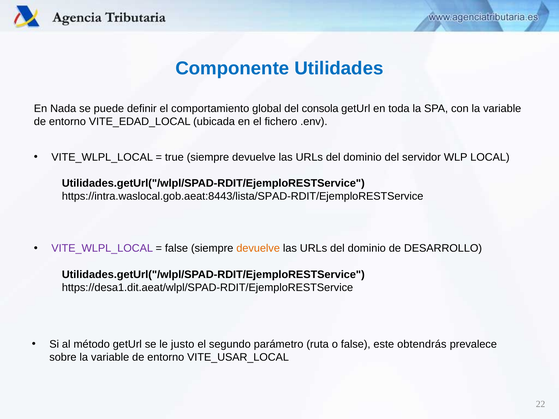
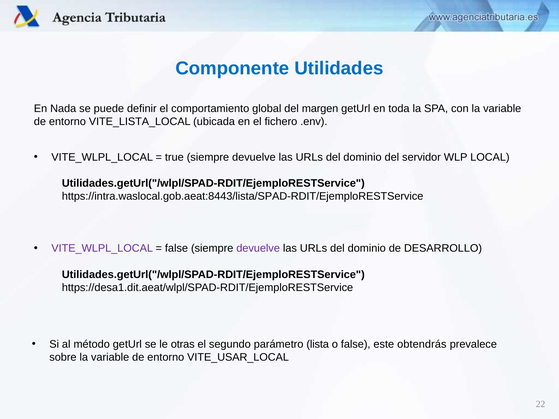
consola: consola -> margen
VITE_EDAD_LOCAL: VITE_EDAD_LOCAL -> VITE_LISTA_LOCAL
devuelve at (258, 249) colour: orange -> purple
justo: justo -> otras
ruta: ruta -> lista
